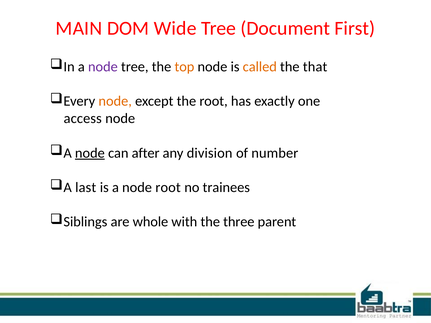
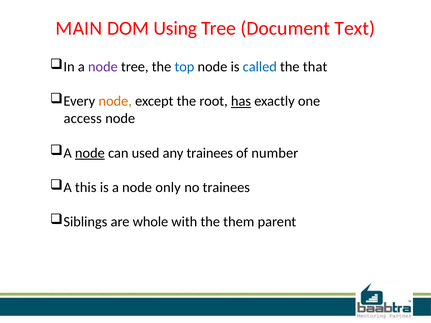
Wide: Wide -> Using
First: First -> Text
top colour: orange -> blue
called colour: orange -> blue
has underline: none -> present
after: after -> used
any division: division -> trainees
last: last -> this
node root: root -> only
three: three -> them
